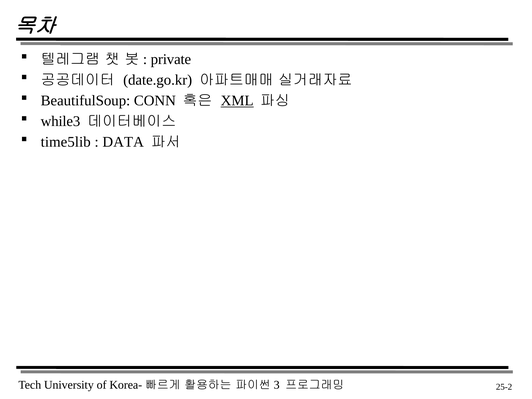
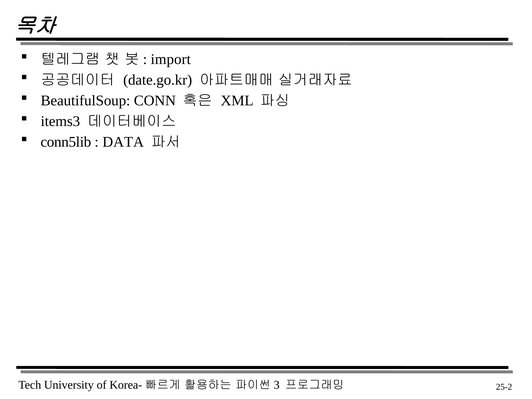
private: private -> import
XML underline: present -> none
while3: while3 -> items3
time5lib: time5lib -> conn5lib
